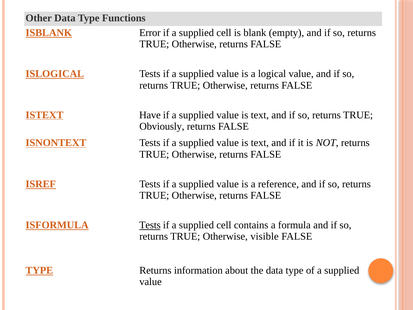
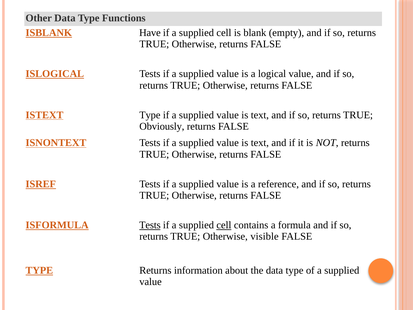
Error: Error -> Have
ISTEXT Have: Have -> Type
cell at (224, 225) underline: none -> present
